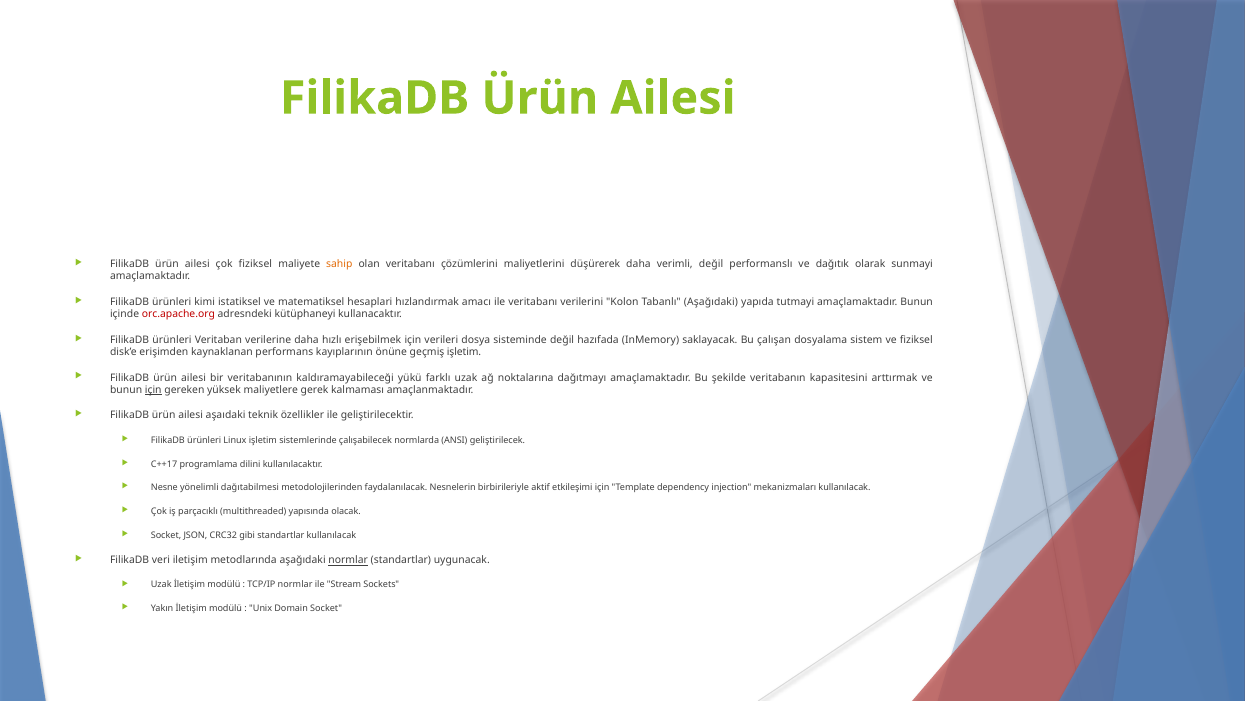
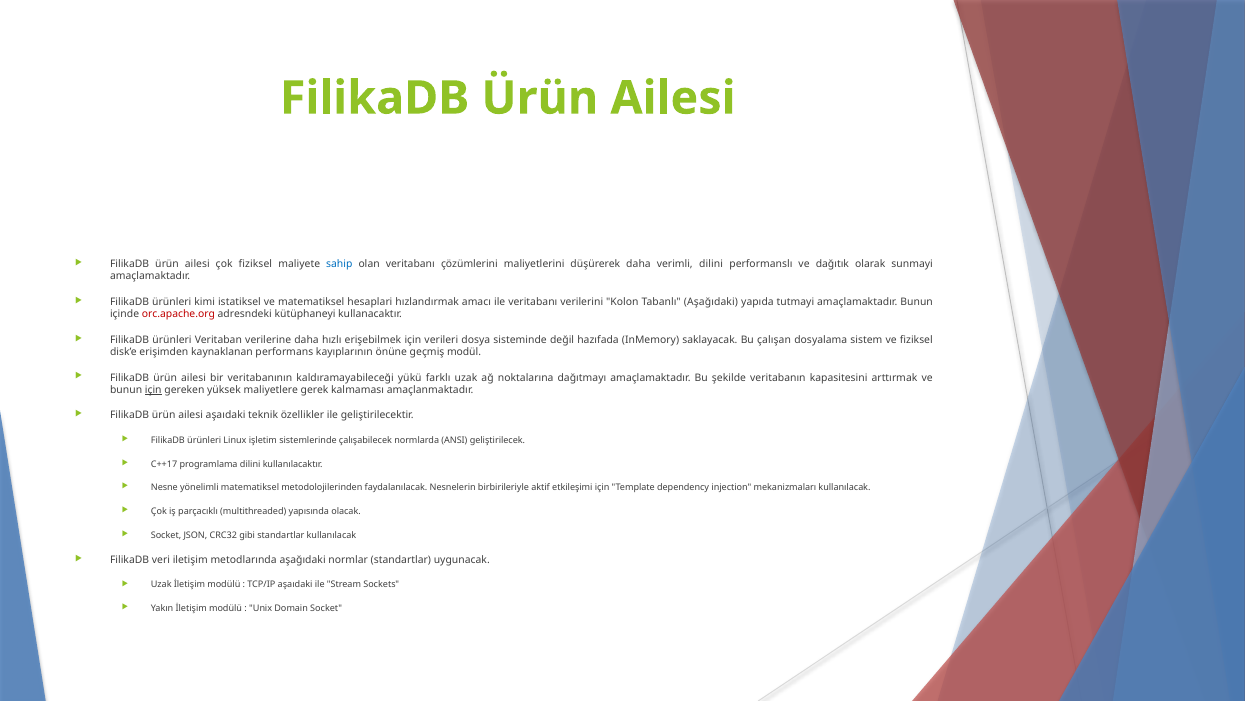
sahip colour: orange -> blue
verimli değil: değil -> dilini
geçmiş işletim: işletim -> modül
yönelimli dağıtabilmesi: dağıtabilmesi -> matematiksel
normlar at (348, 560) underline: present -> none
TCP/IP normlar: normlar -> aşaıdaki
